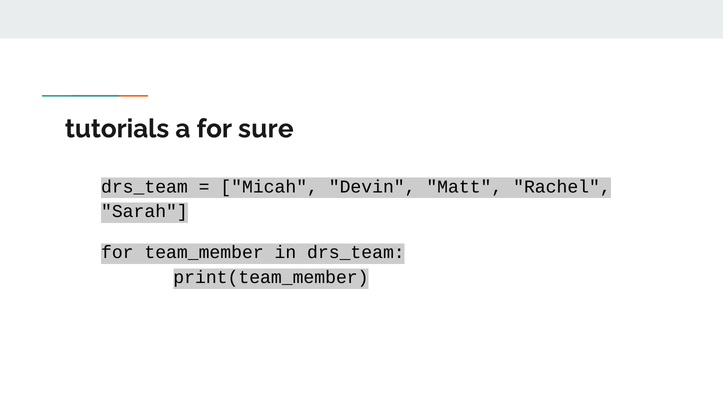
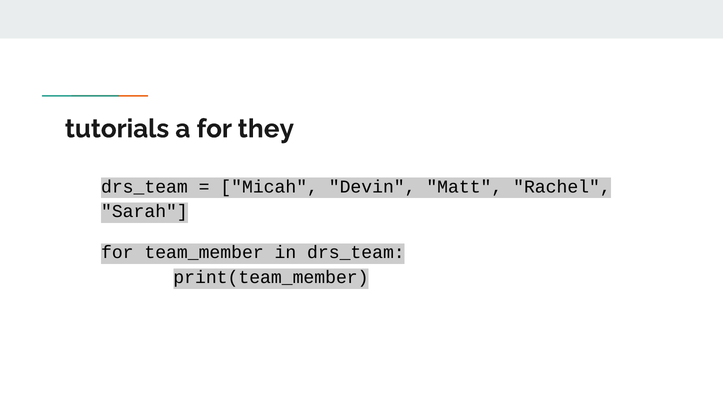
sure: sure -> they
